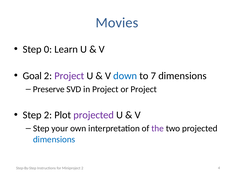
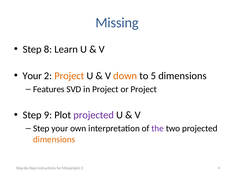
Movies: Movies -> Missing
0: 0 -> 8
Goal at (32, 76): Goal -> Your
Project at (69, 76) colour: purple -> orange
down colour: blue -> orange
7: 7 -> 5
Preserve: Preserve -> Features
Step 2: 2 -> 9
dimensions at (54, 139) colour: blue -> orange
